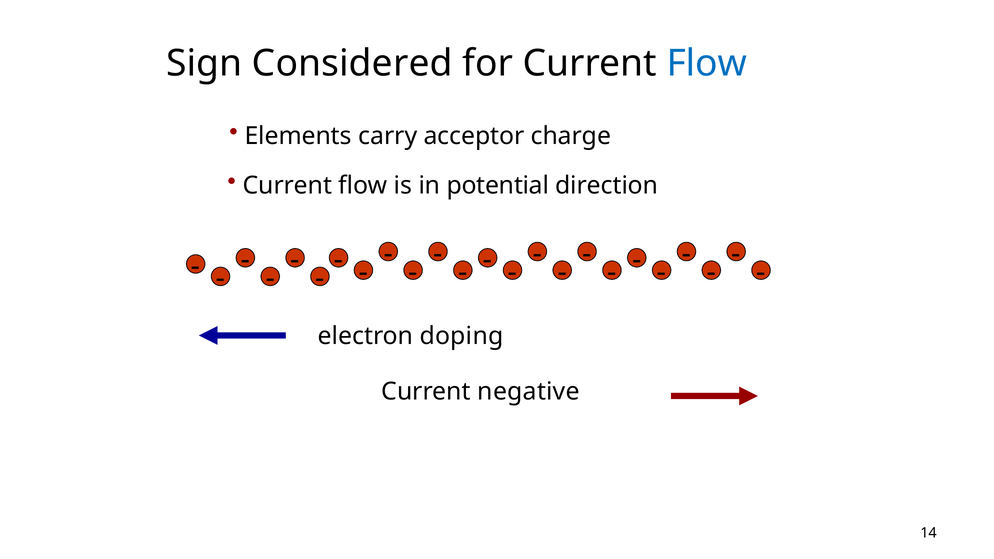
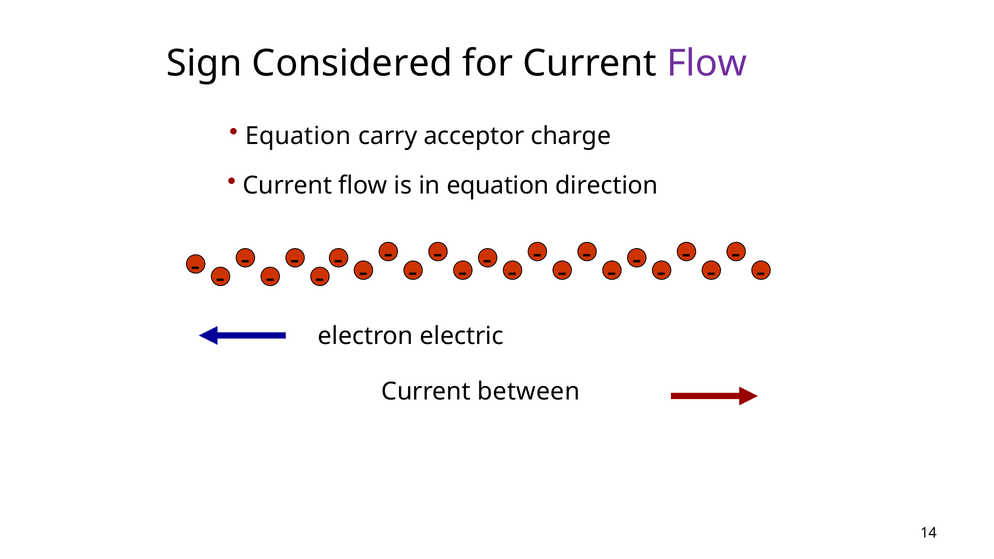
Flow at (707, 63) colour: blue -> purple
Elements at (298, 136): Elements -> Equation
in potential: potential -> equation
doping: doping -> electric
negative: negative -> between
